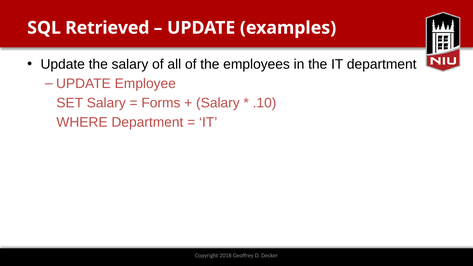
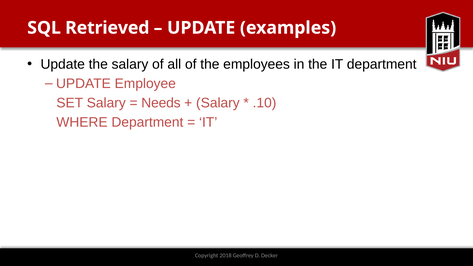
Forms: Forms -> Needs
